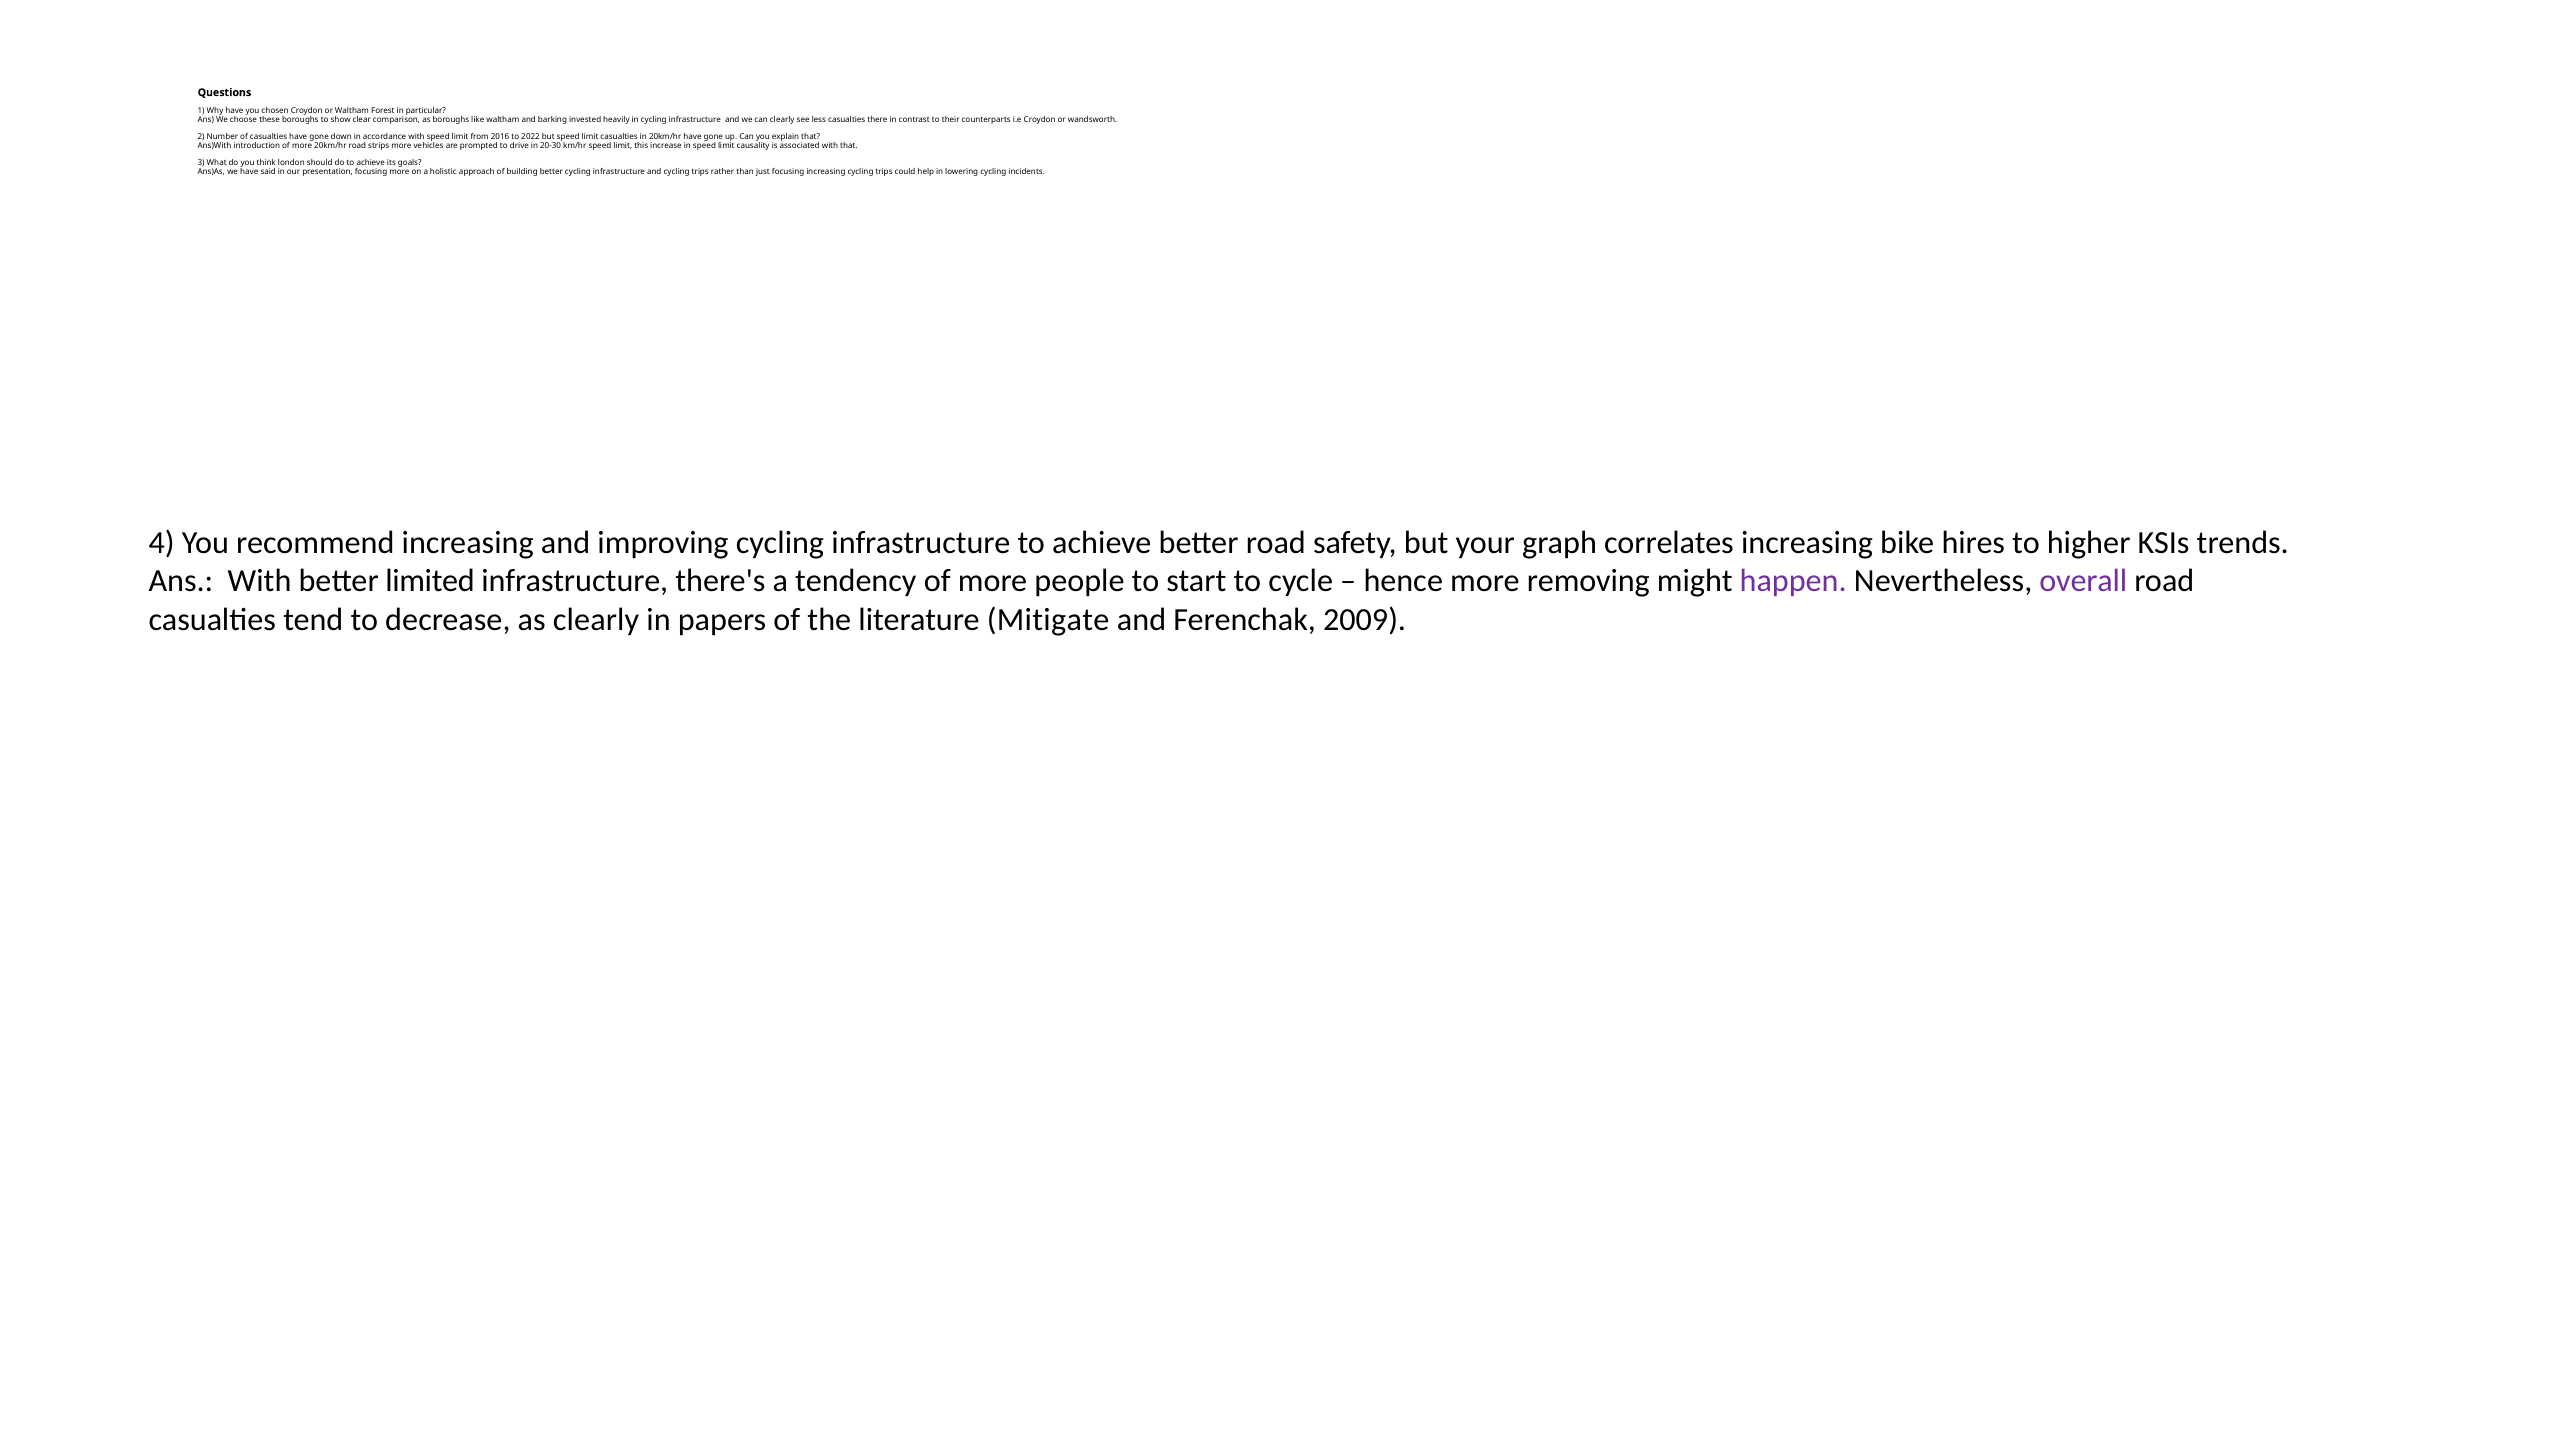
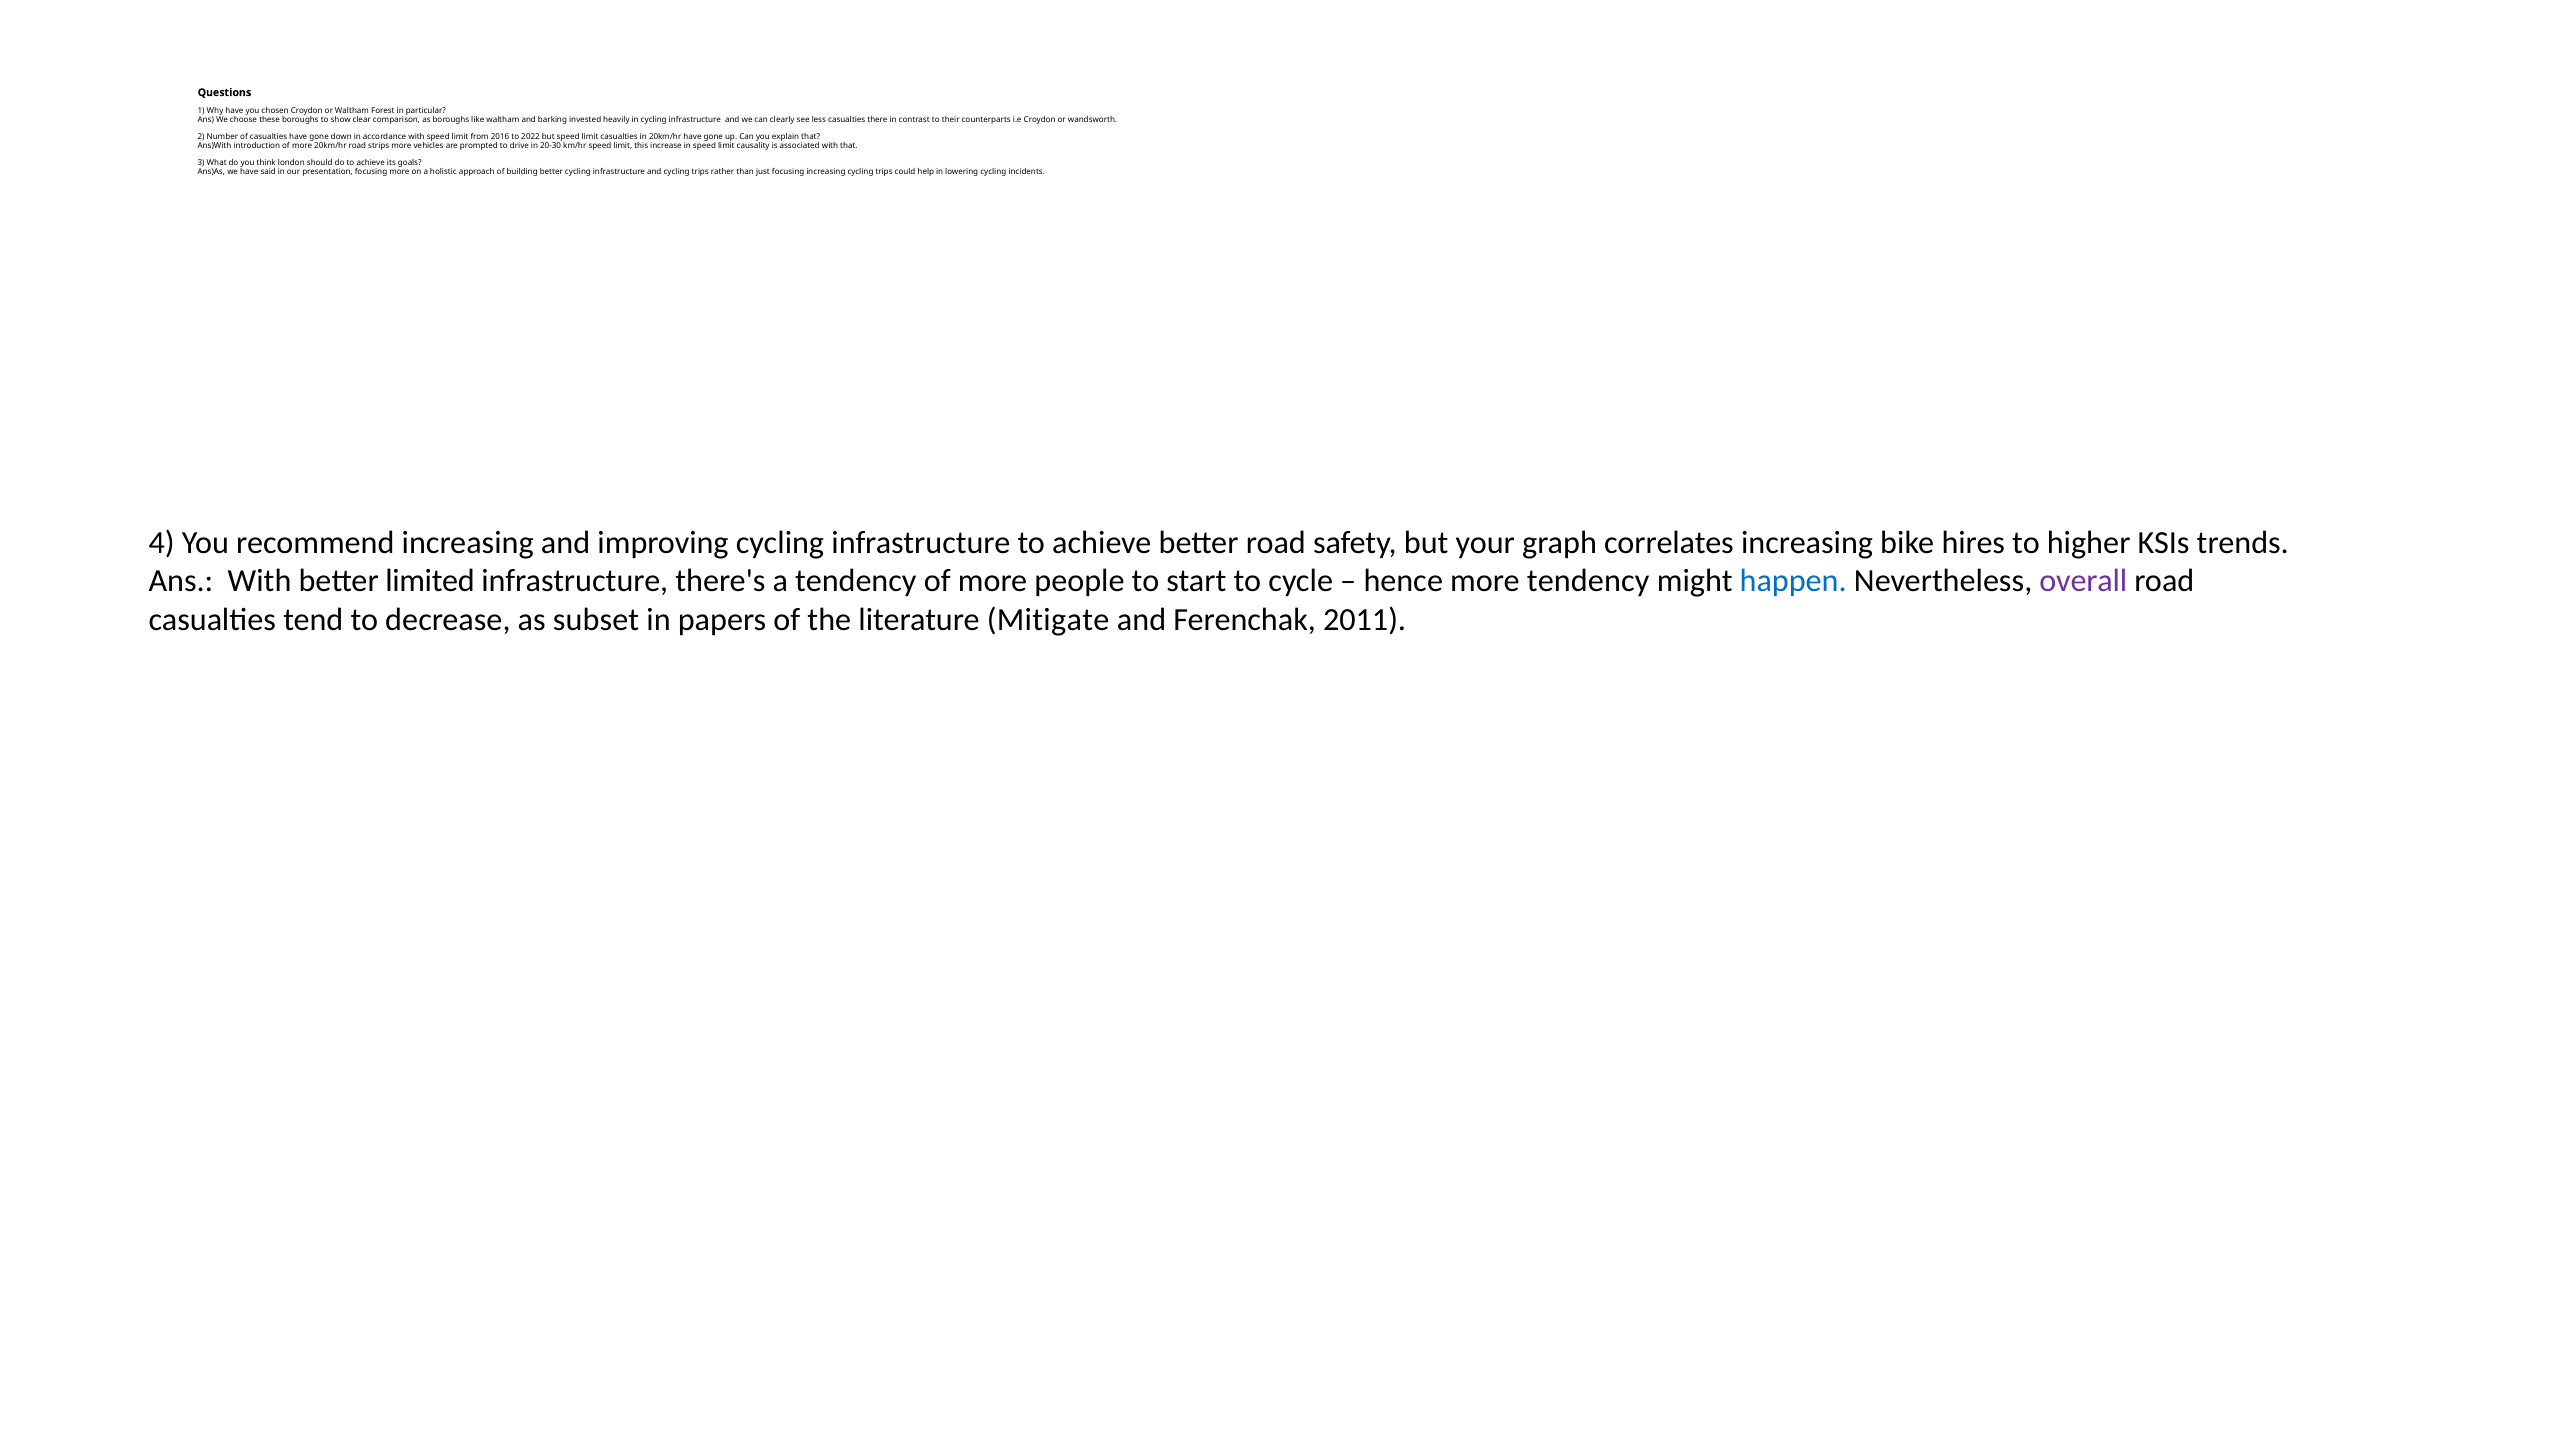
more removing: removing -> tendency
happen colour: purple -> blue
as clearly: clearly -> subset
2009: 2009 -> 2011
